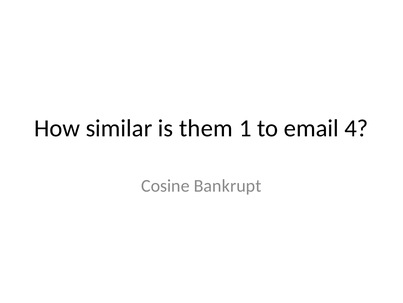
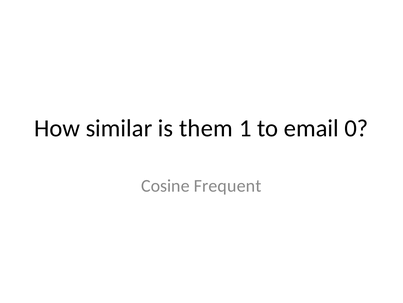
4: 4 -> 0
Bankrupt: Bankrupt -> Frequent
